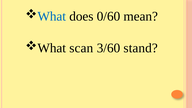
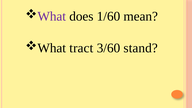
What at (52, 16) colour: blue -> purple
0/60: 0/60 -> 1/60
scan: scan -> tract
